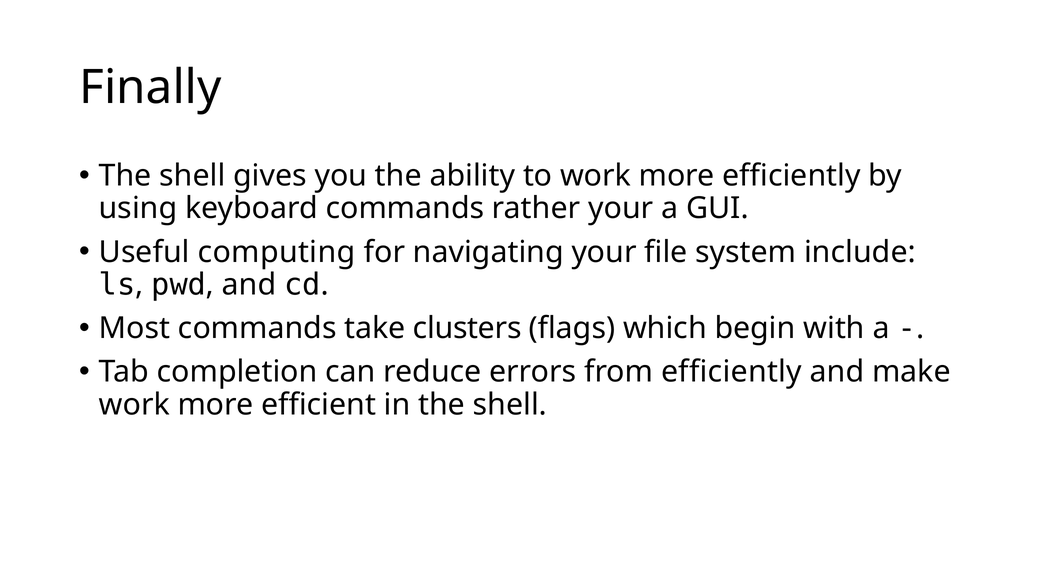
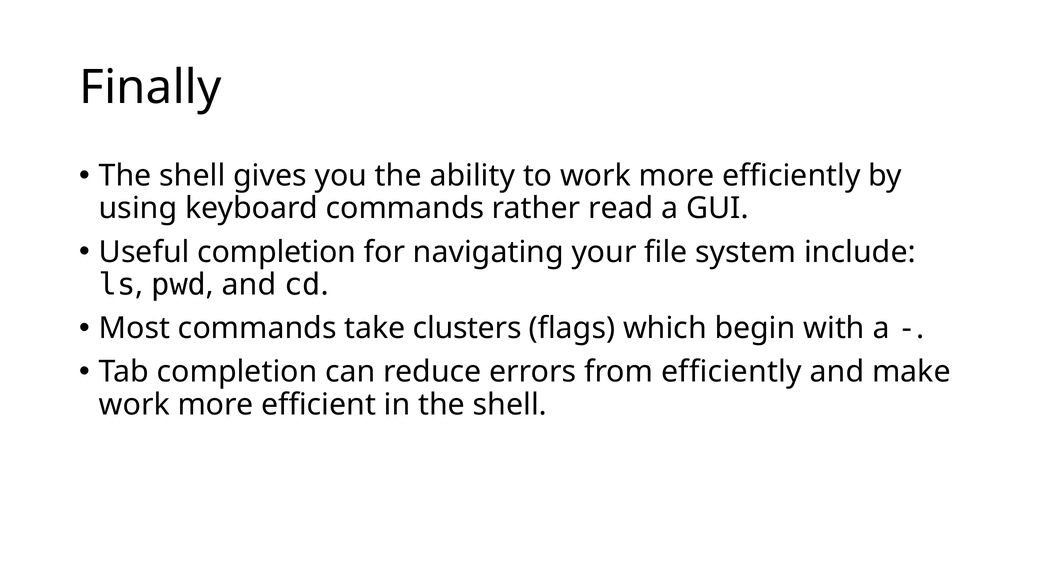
rather your: your -> read
Useful computing: computing -> completion
